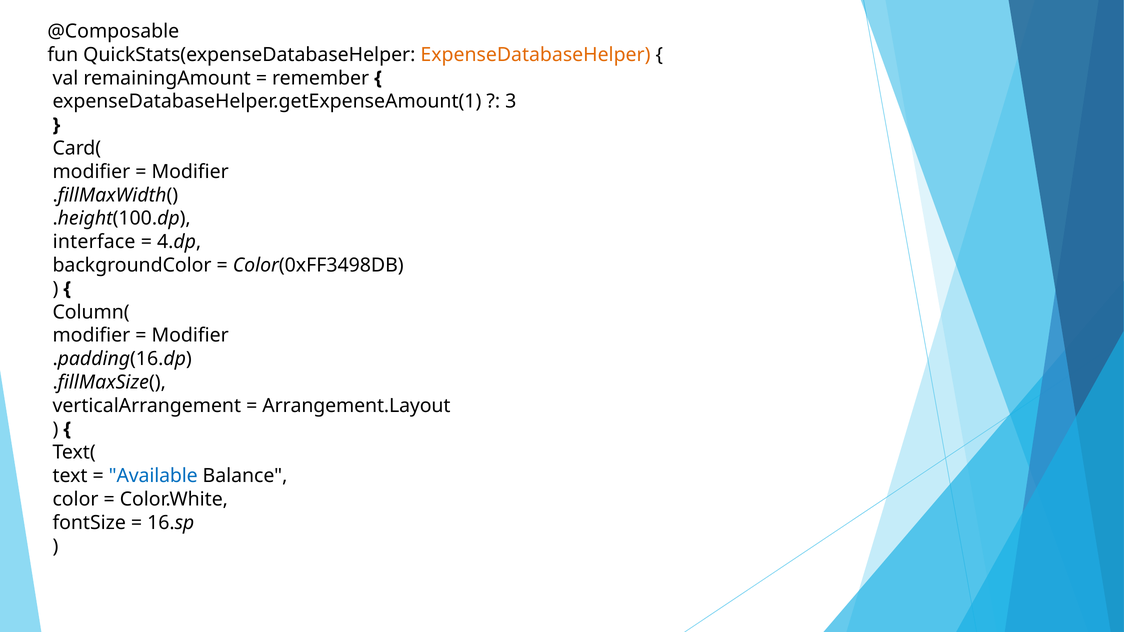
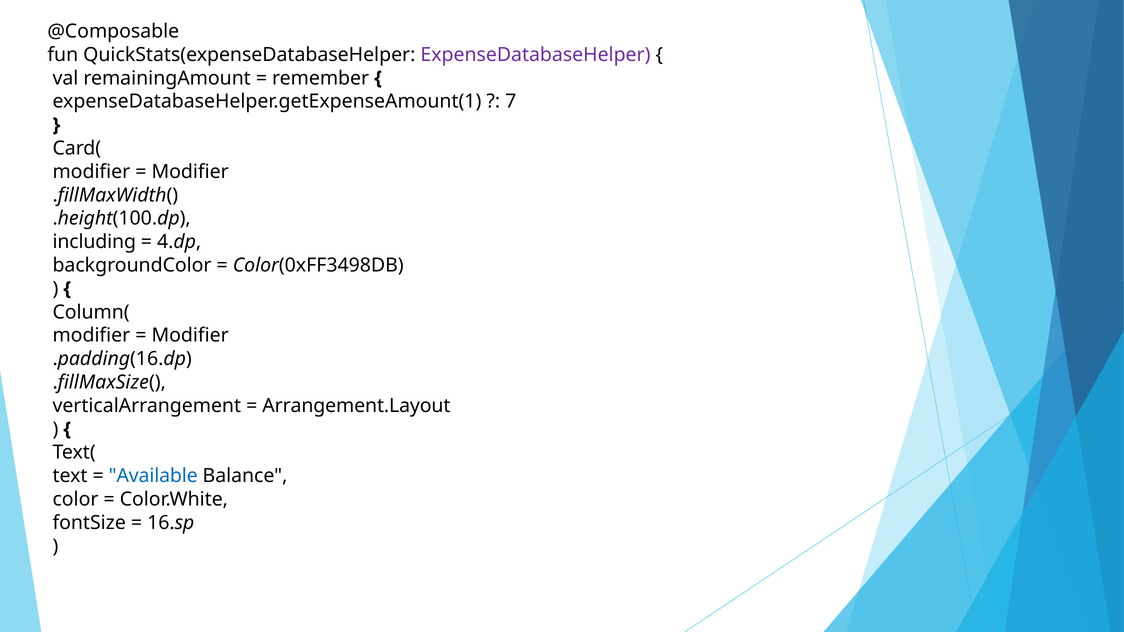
ExpenseDatabaseHelper colour: orange -> purple
3: 3 -> 7
interface: interface -> including
